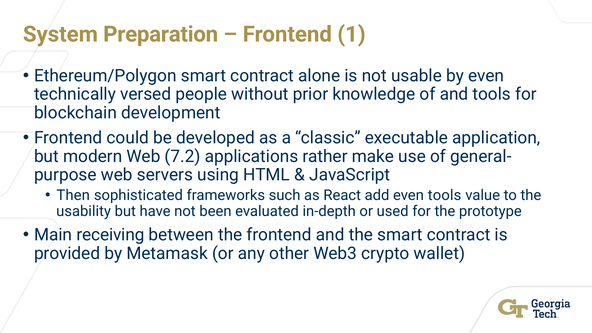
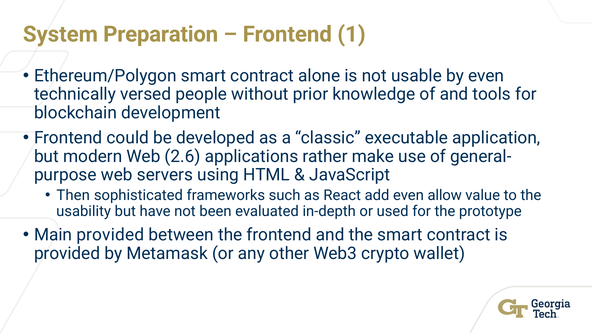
7.2: 7.2 -> 2.6
even tools: tools -> allow
Main receiving: receiving -> provided
